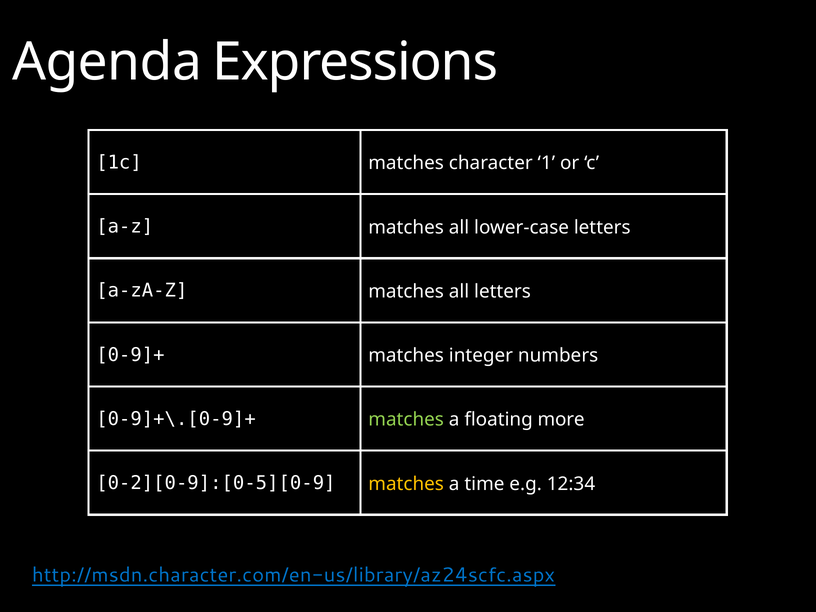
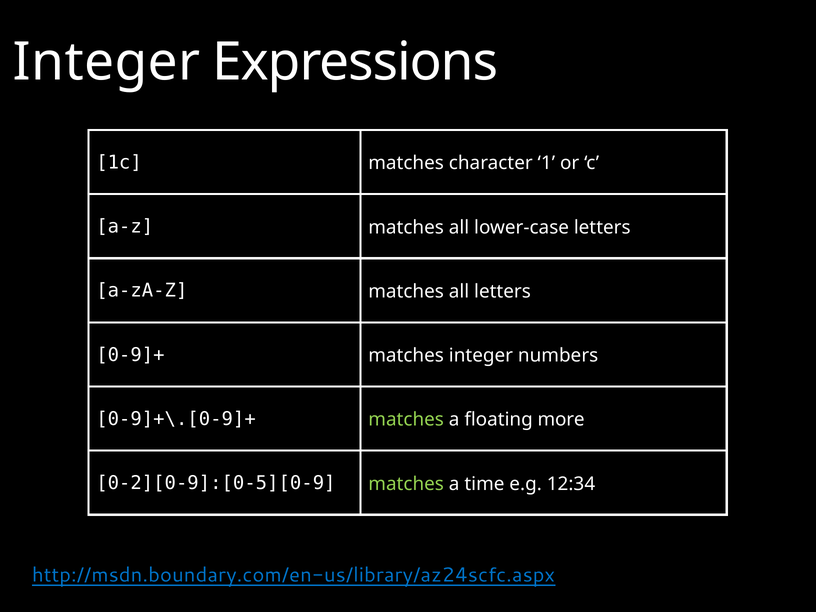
Agenda at (107, 62): Agenda -> Integer
matches at (406, 484) colour: yellow -> light green
http://msdn.character.com/en-us/library/az24scfc.aspx: http://msdn.character.com/en-us/library/az24scfc.aspx -> http://msdn.boundary.com/en-us/library/az24scfc.aspx
